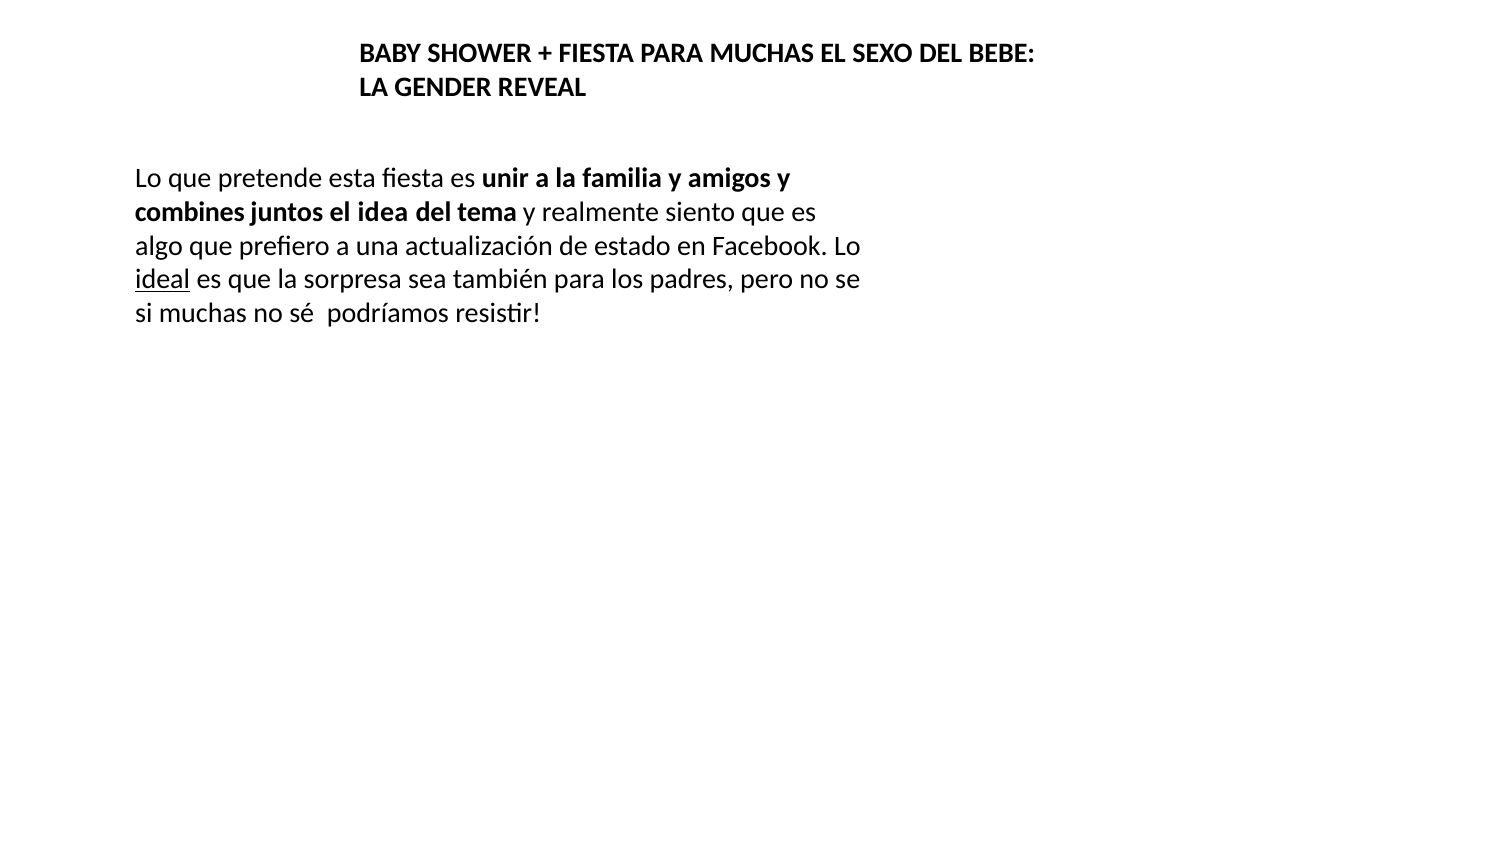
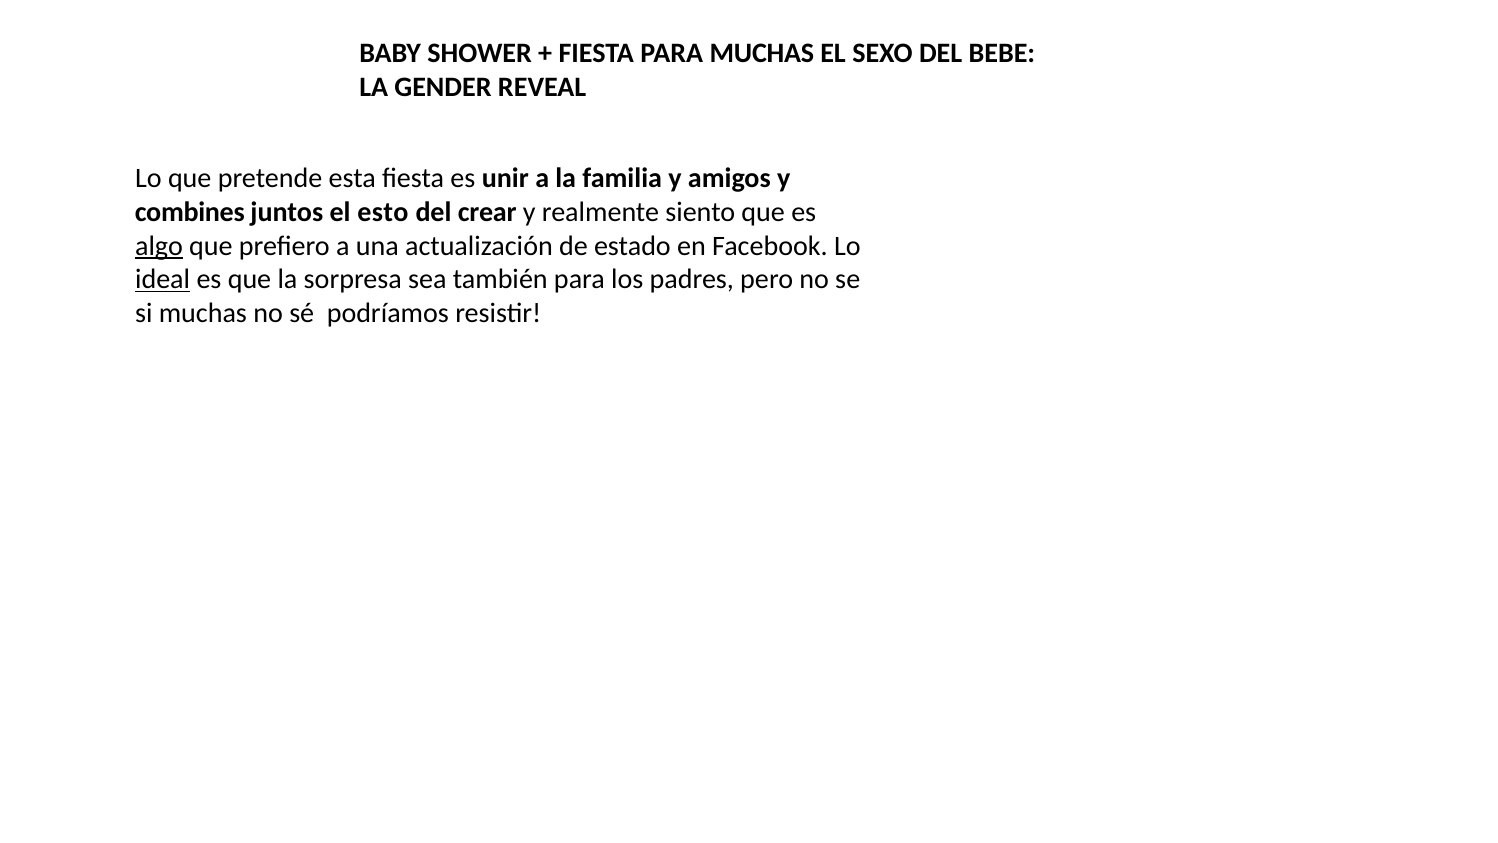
idea: idea -> esto
tema: tema -> crear
algo underline: none -> present
